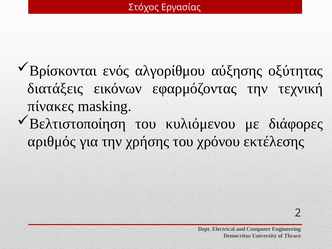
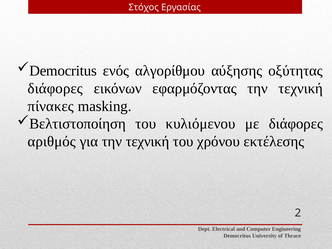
Βρίσκονται at (63, 71): Βρίσκονται -> Democritus
διατάξεις at (55, 88): διατάξεις -> διάφορες
για την χρήσης: χρήσης -> τεχνική
